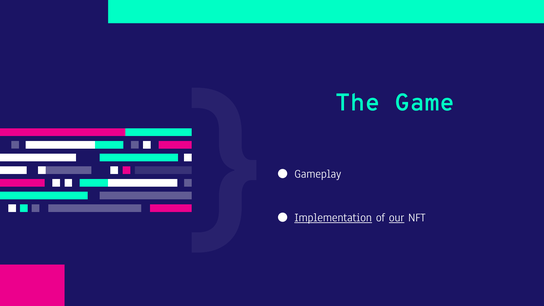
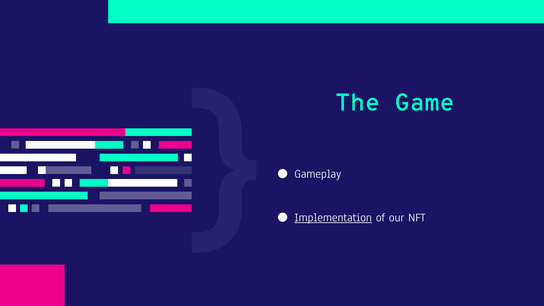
our underline: present -> none
